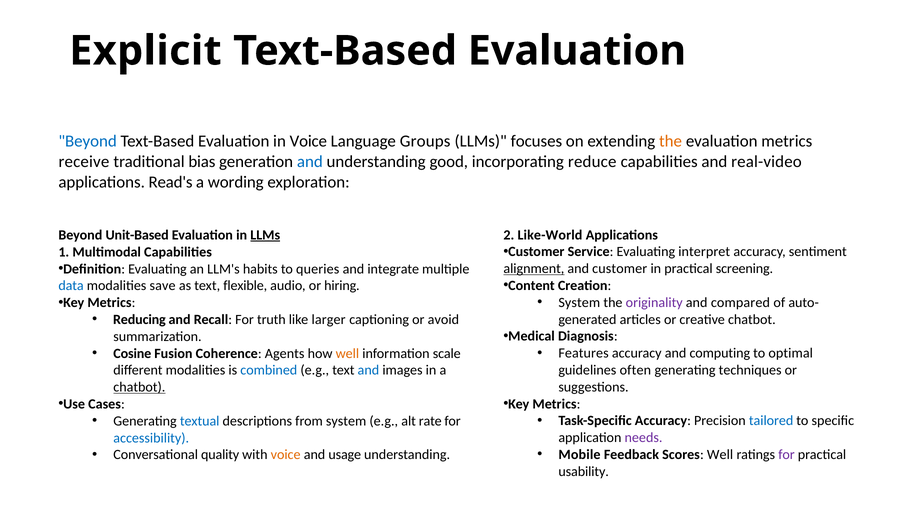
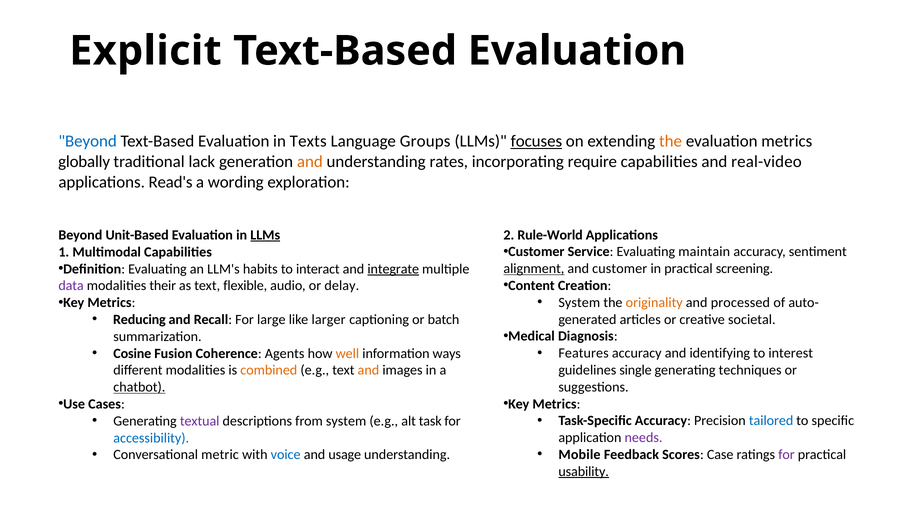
in Voice: Voice -> Texts
focuses underline: none -> present
receive: receive -> globally
bias: bias -> lack
and at (310, 162) colour: blue -> orange
good: good -> rates
reduce: reduce -> require
Like-World: Like-World -> Rule-World
interpret: interpret -> maintain
queries: queries -> interact
integrate underline: none -> present
data colour: blue -> purple
save: save -> their
hiring: hiring -> delay
originality colour: purple -> orange
compared: compared -> processed
truth: truth -> large
avoid: avoid -> batch
creative chatbot: chatbot -> societal
computing: computing -> identifying
optimal: optimal -> interest
scale: scale -> ways
often: often -> single
combined colour: blue -> orange
and at (368, 371) colour: blue -> orange
textual colour: blue -> purple
rate: rate -> task
Scores Well: Well -> Case
quality: quality -> metric
voice at (286, 455) colour: orange -> blue
usability underline: none -> present
